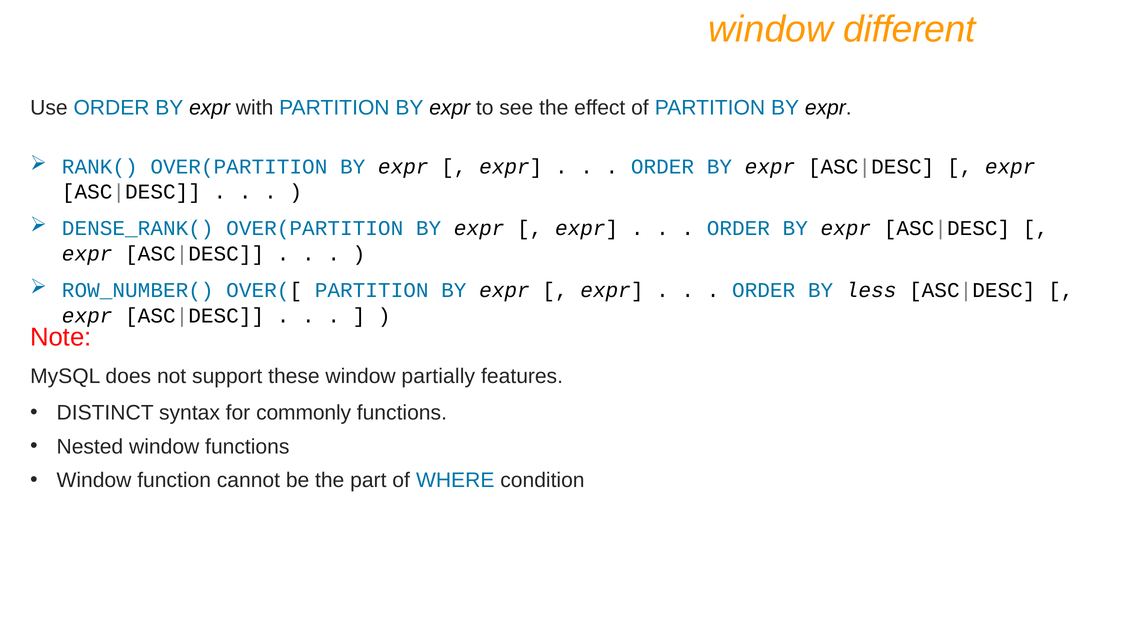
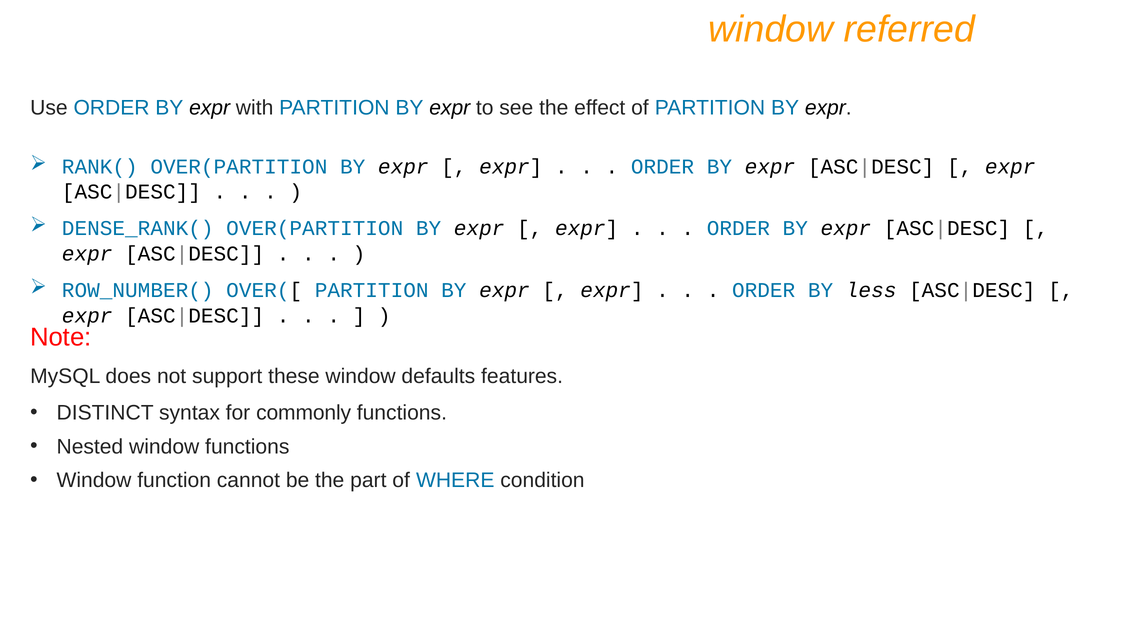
different: different -> referred
partially: partially -> defaults
